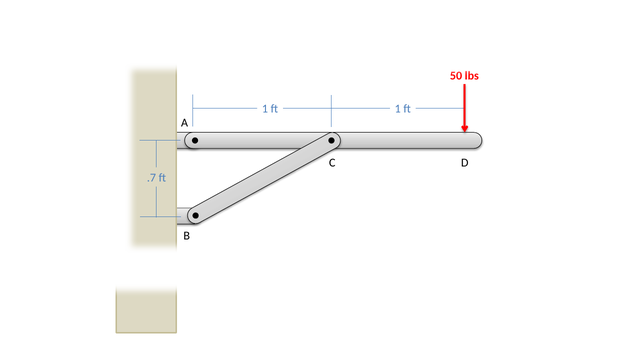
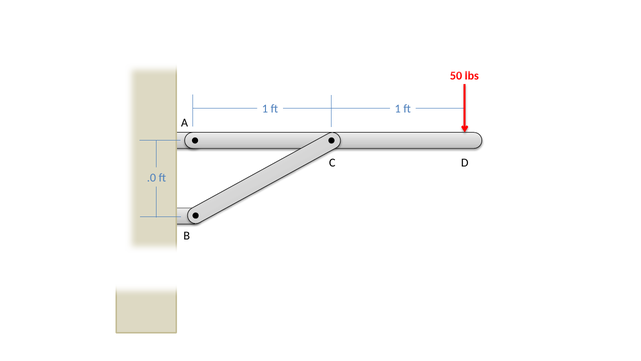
.7: .7 -> .0
